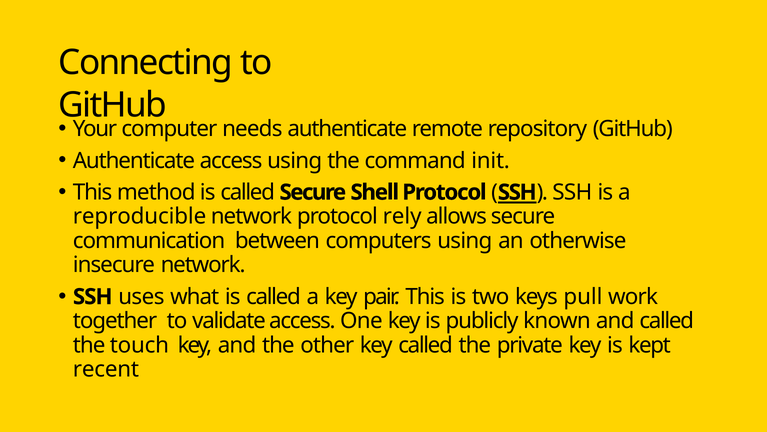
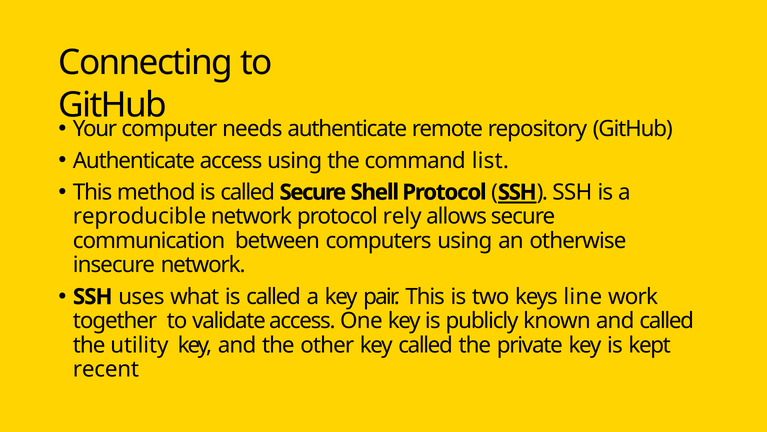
init: init -> list
pull: pull -> line
touch: touch -> utility
